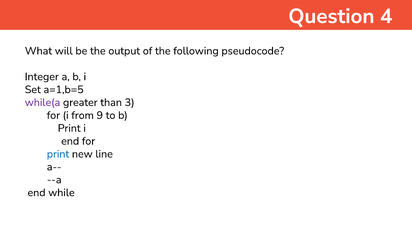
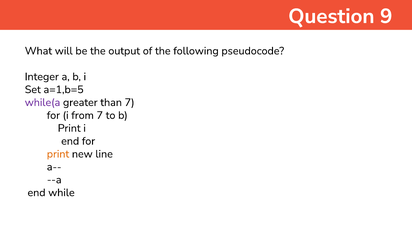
4: 4 -> 9
than 3: 3 -> 7
from 9: 9 -> 7
print at (58, 154) colour: blue -> orange
